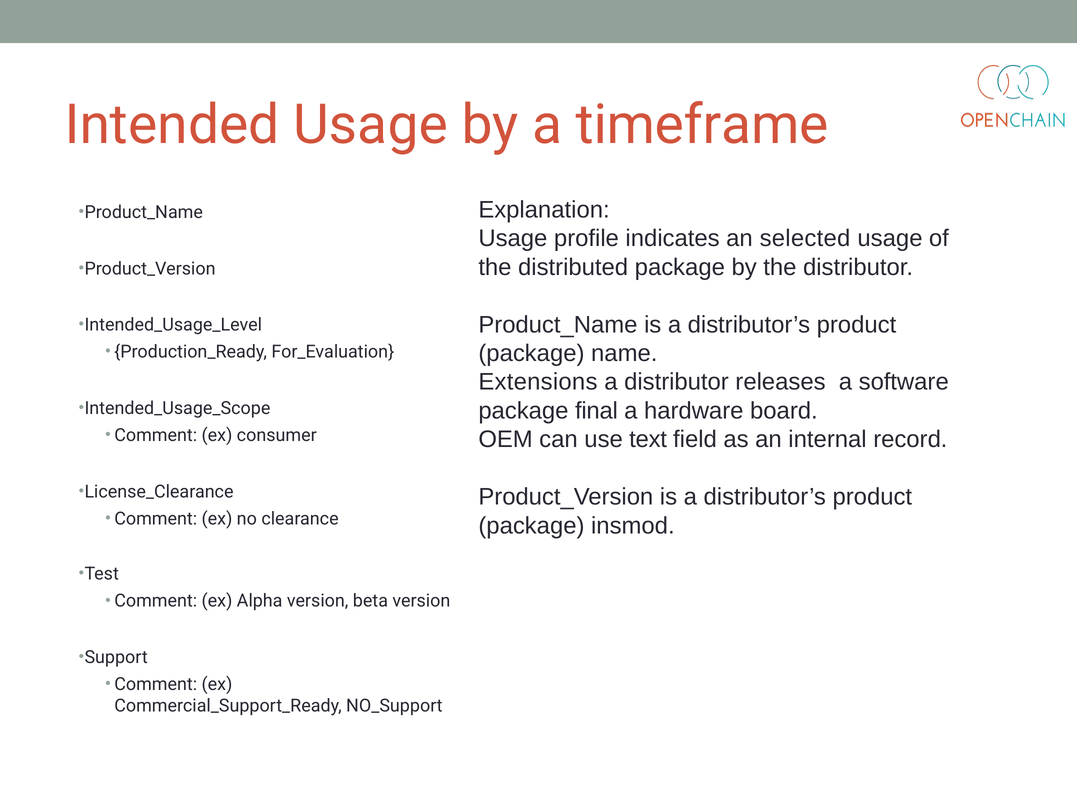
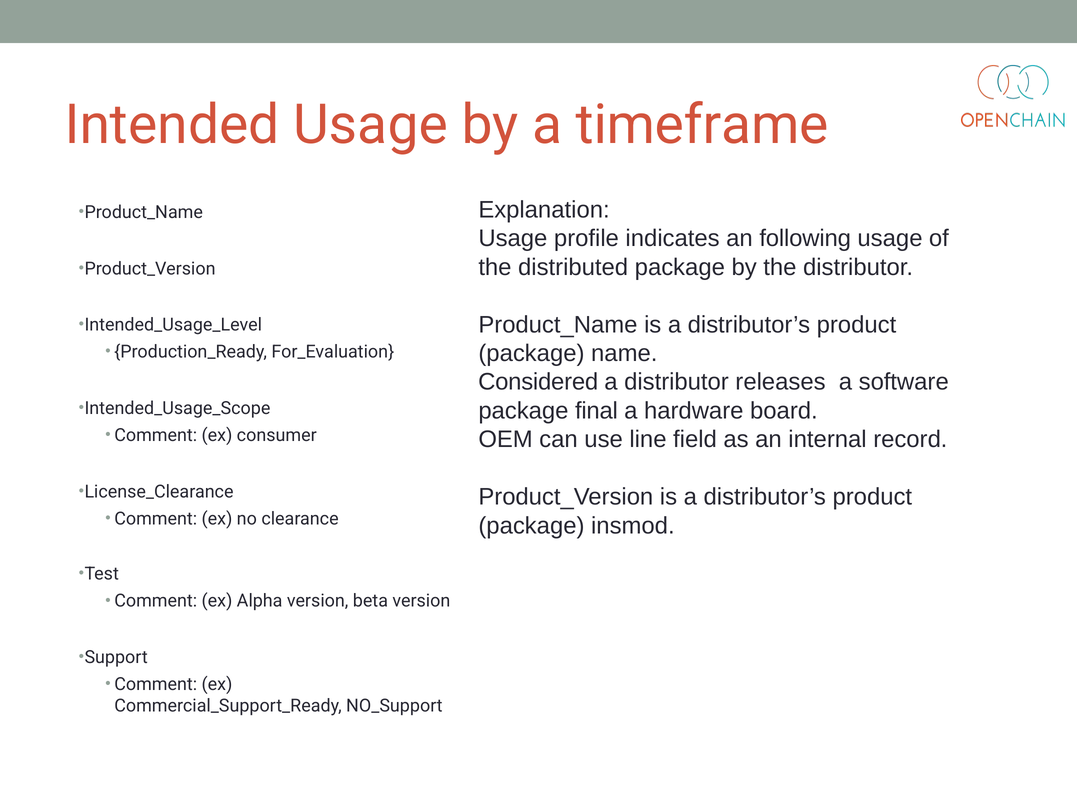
selected: selected -> following
Extensions: Extensions -> Considered
text: text -> line
